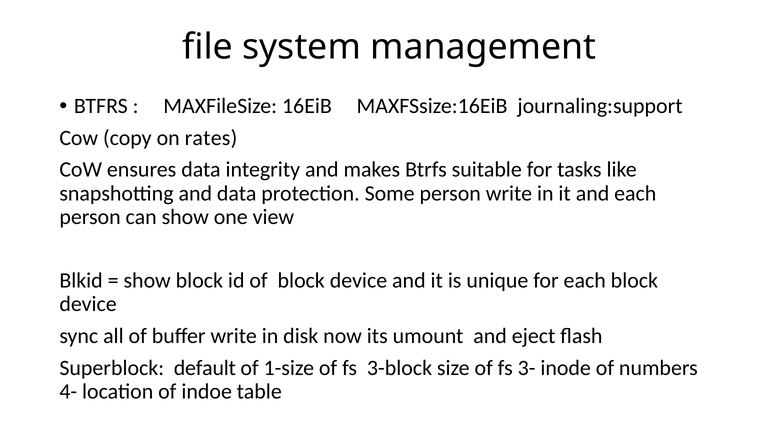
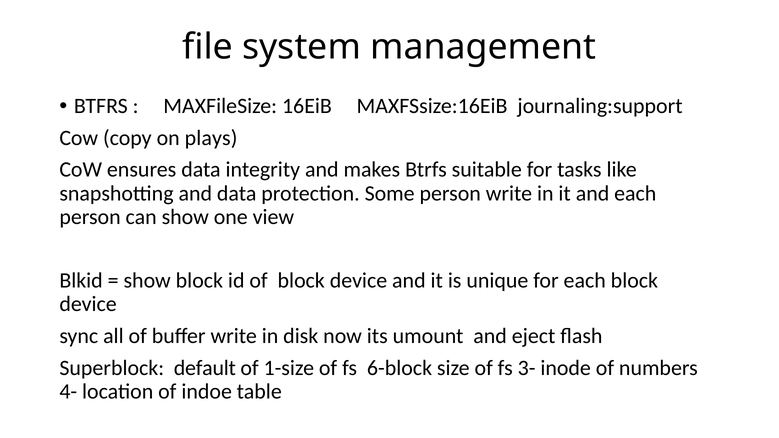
rates: rates -> plays
3-block: 3-block -> 6-block
